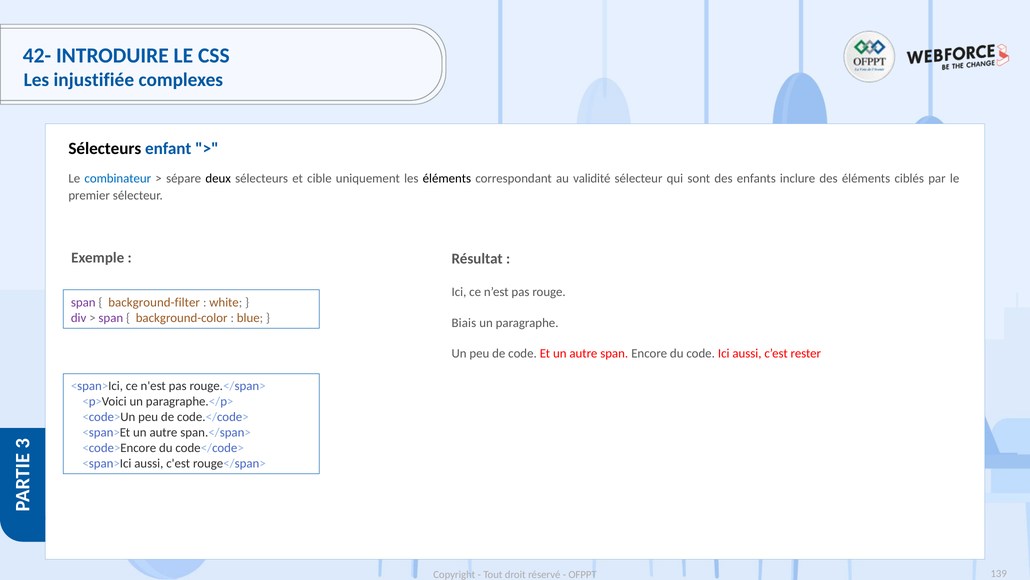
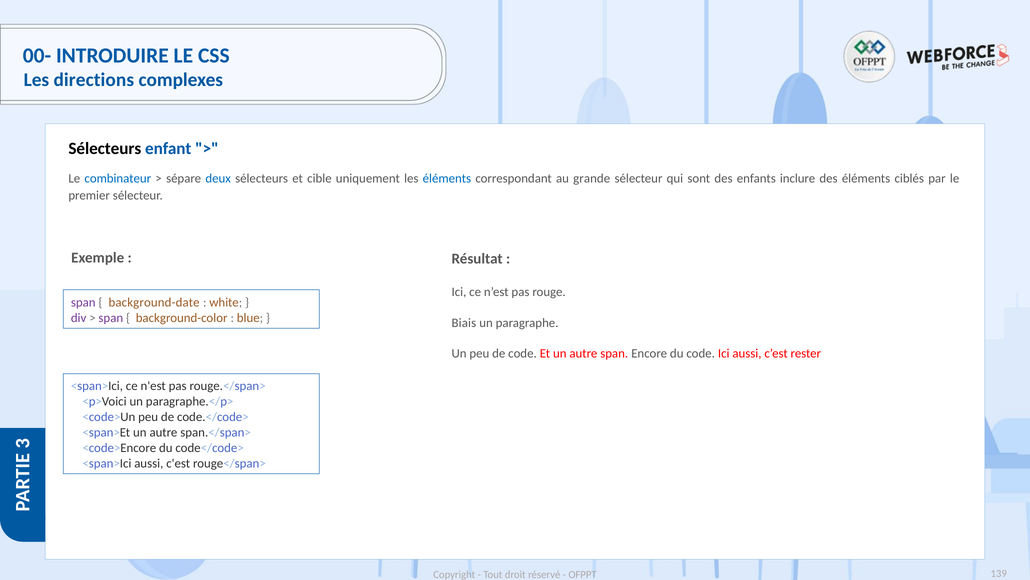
42-: 42- -> 00-
injustifiée: injustifiée -> directions
deux colour: black -> blue
éléments at (447, 178) colour: black -> blue
validité: validité -> grande
background-filter: background-filter -> background-date
